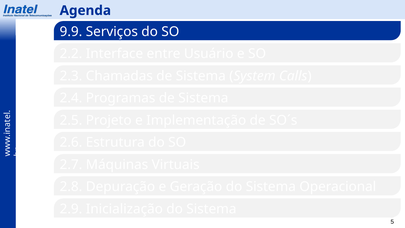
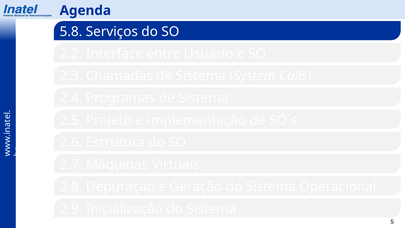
9.9: 9.9 -> 5.8
